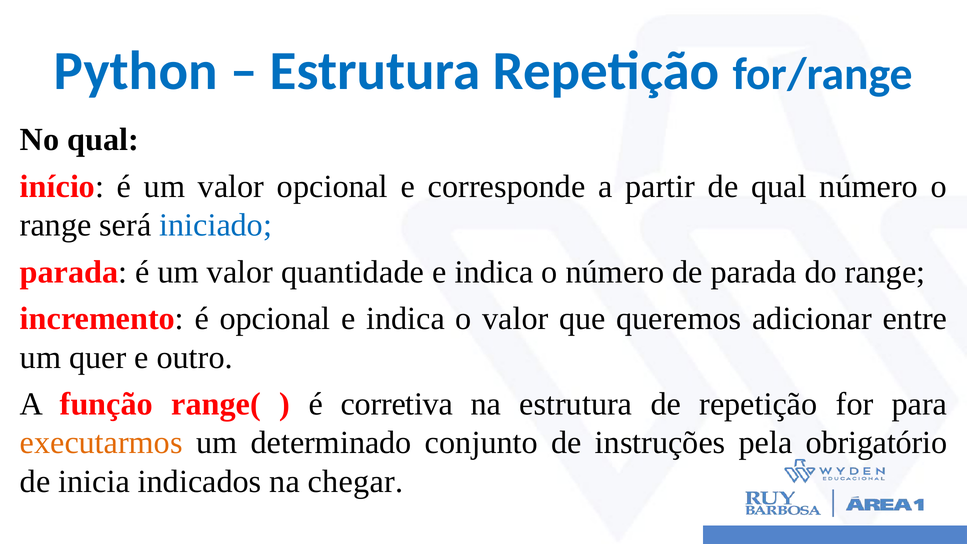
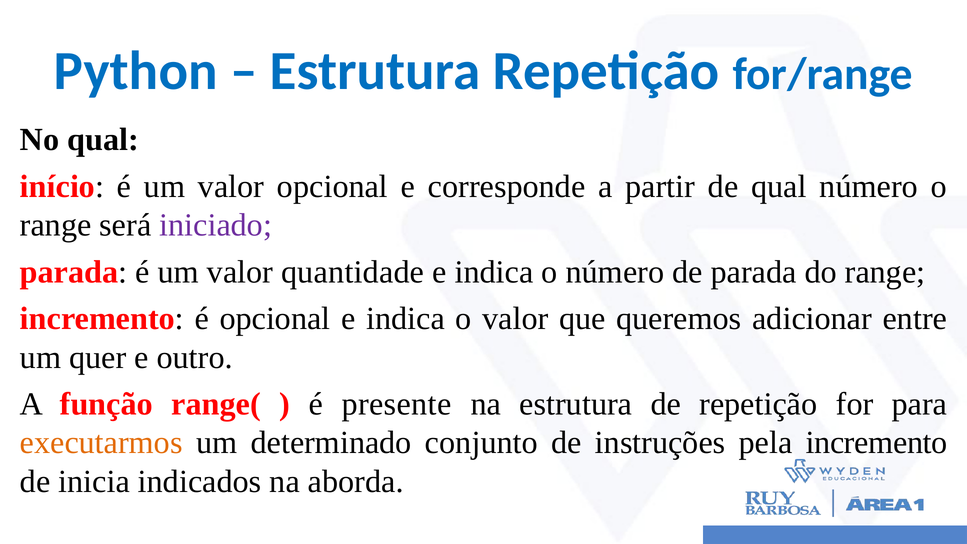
iniciado colour: blue -> purple
corretiva: corretiva -> presente
pela obrigatório: obrigatório -> incremento
chegar: chegar -> aborda
